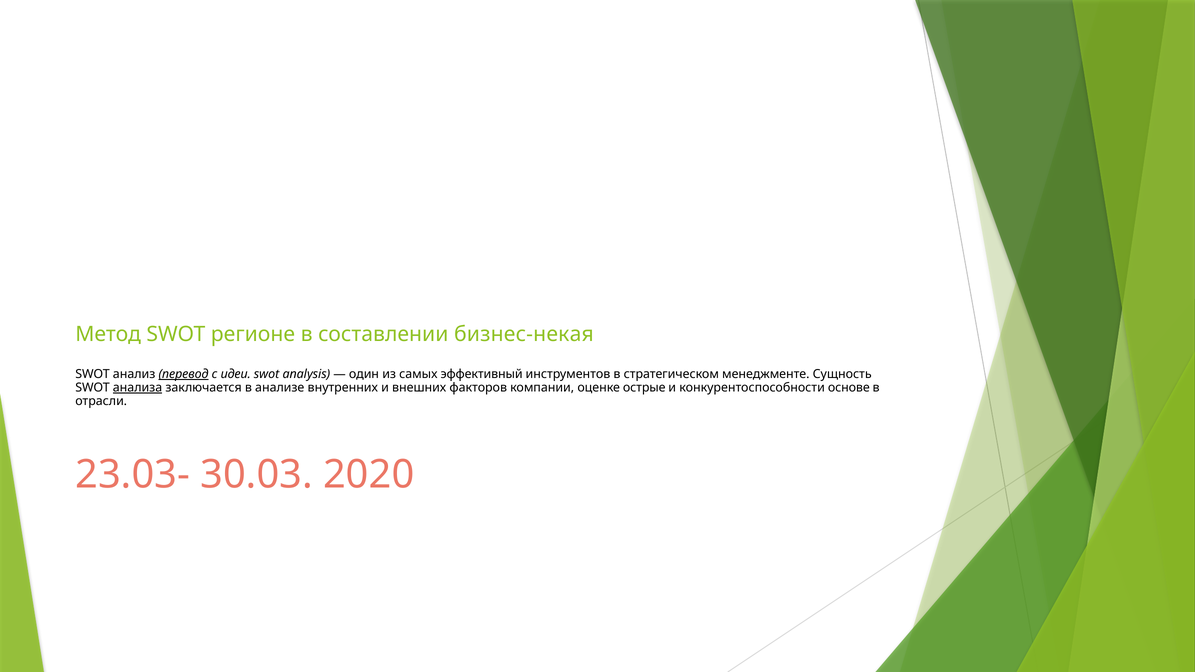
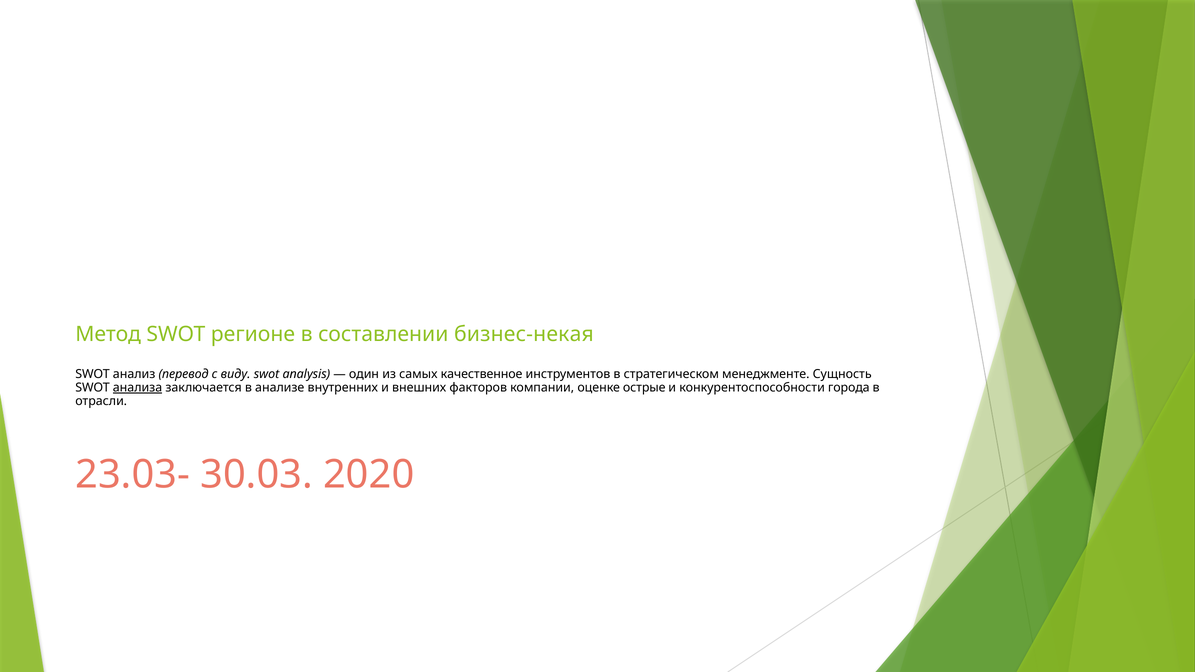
перевод underline: present -> none
идеи: идеи -> виду
эффективный: эффективный -> качественное
основе: основе -> города
